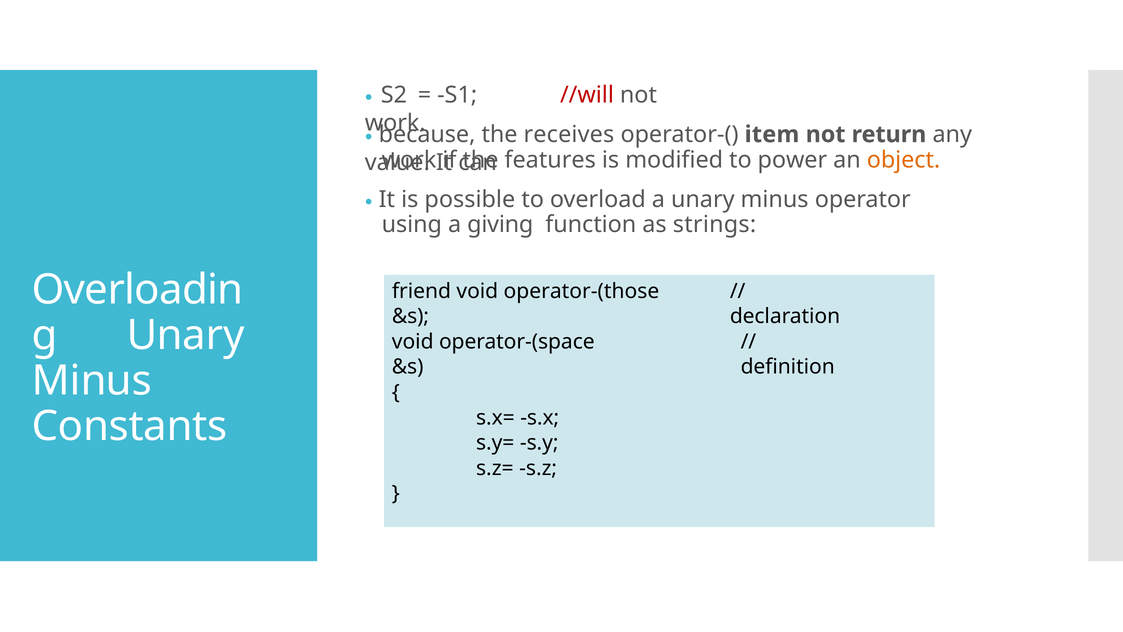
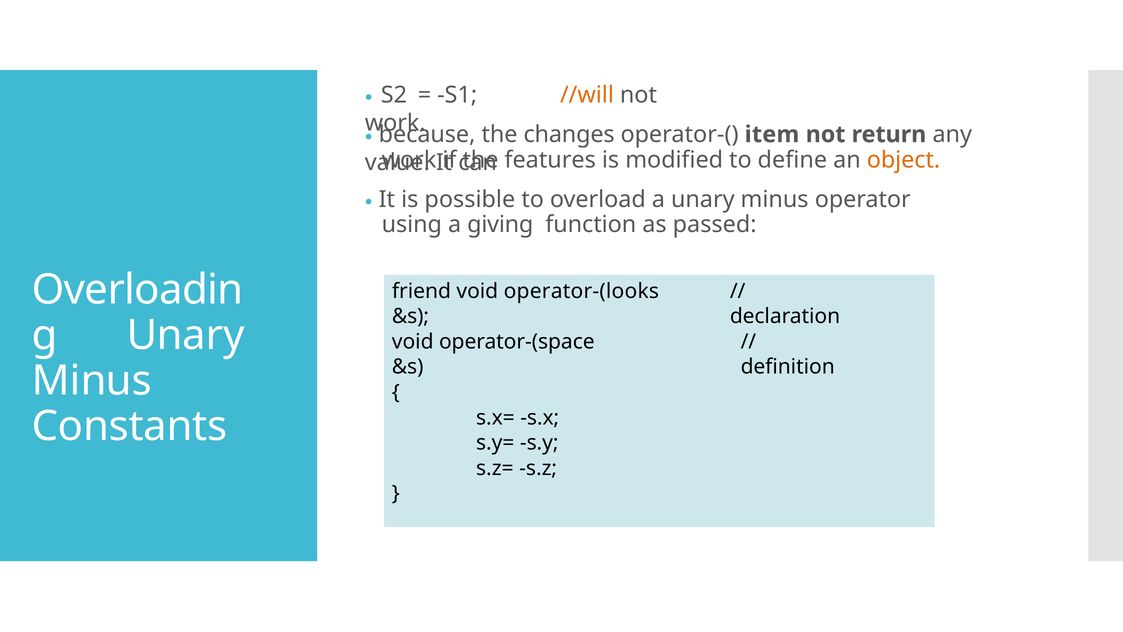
//will colour: red -> orange
receives: receives -> changes
power: power -> define
strings: strings -> passed
operator-(those: operator-(those -> operator-(looks
